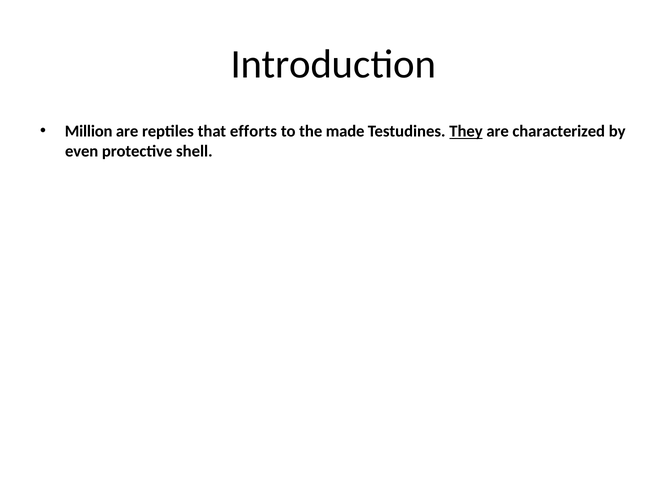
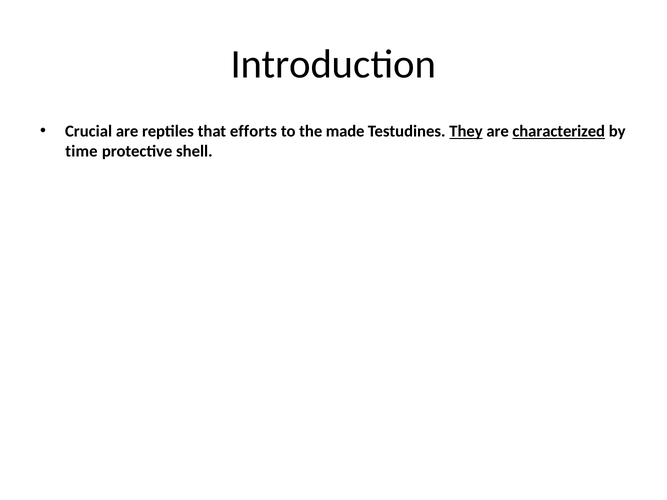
Million: Million -> Crucial
characterized underline: none -> present
even: even -> time
